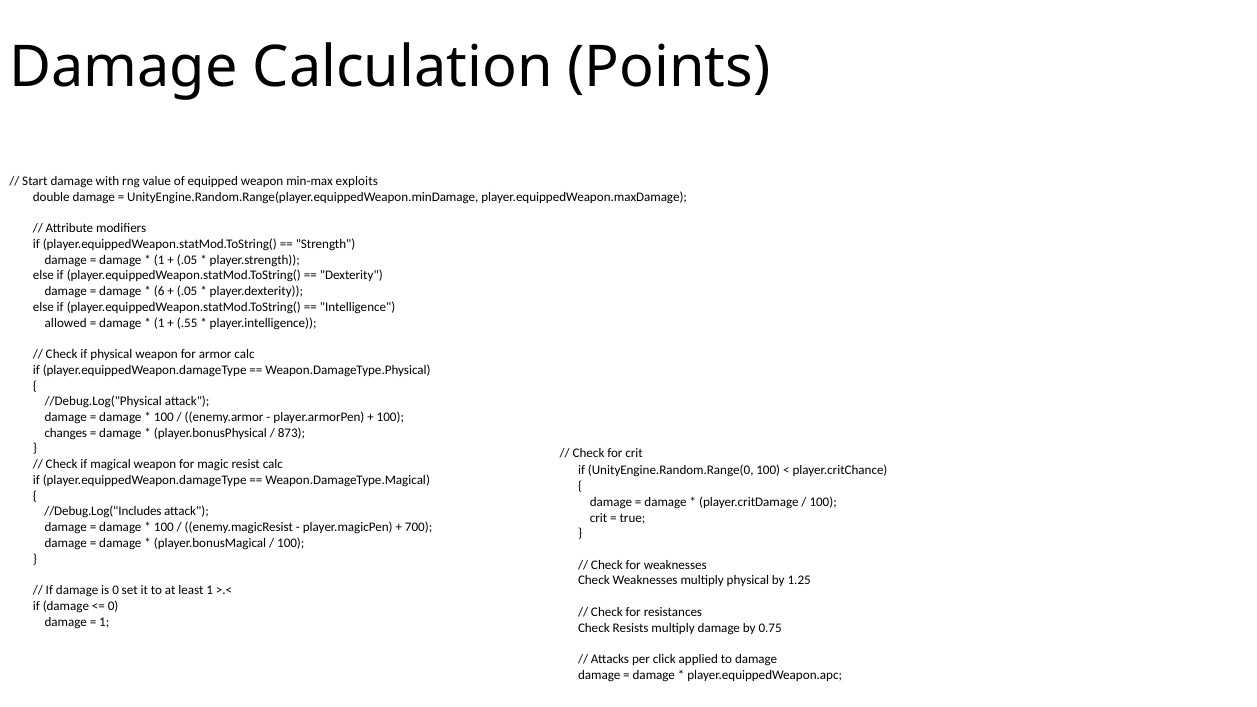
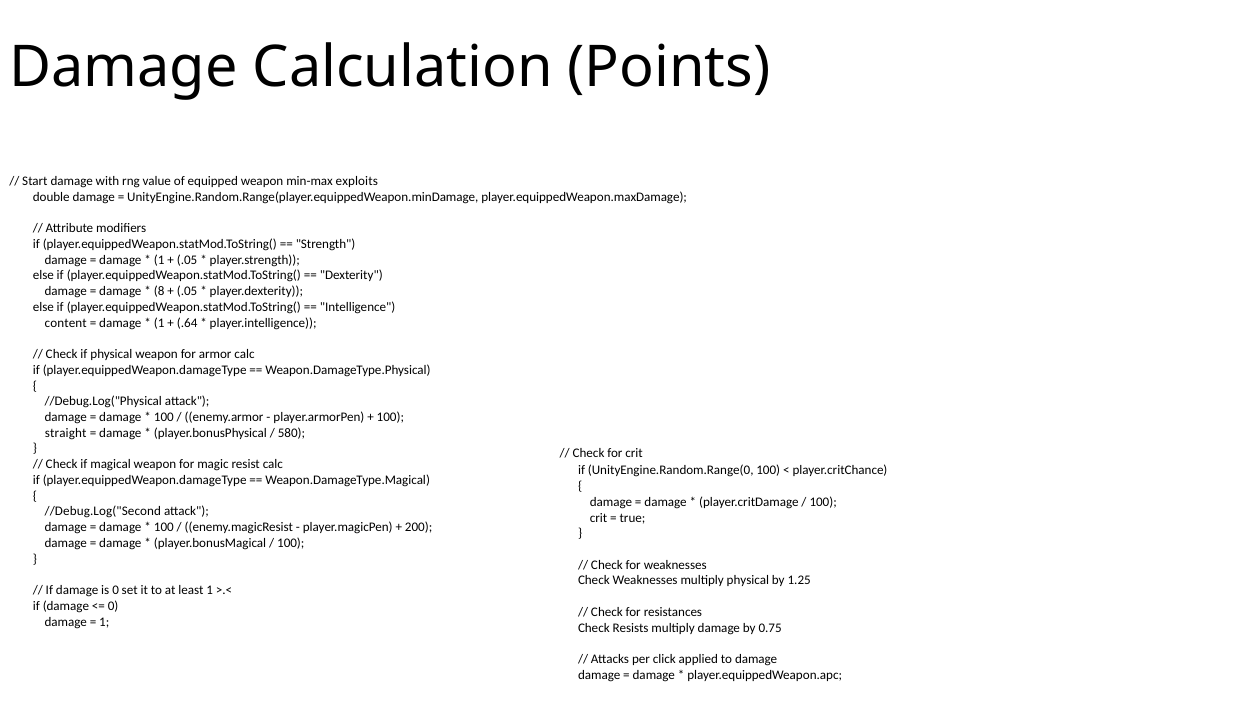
6: 6 -> 8
allowed: allowed -> content
.55: .55 -> .64
changes: changes -> straight
873: 873 -> 580
//Debug.Log("Includes: //Debug.Log("Includes -> //Debug.Log("Second
700: 700 -> 200
